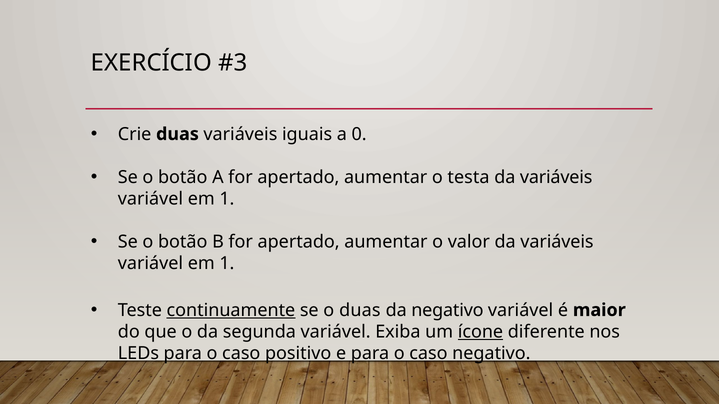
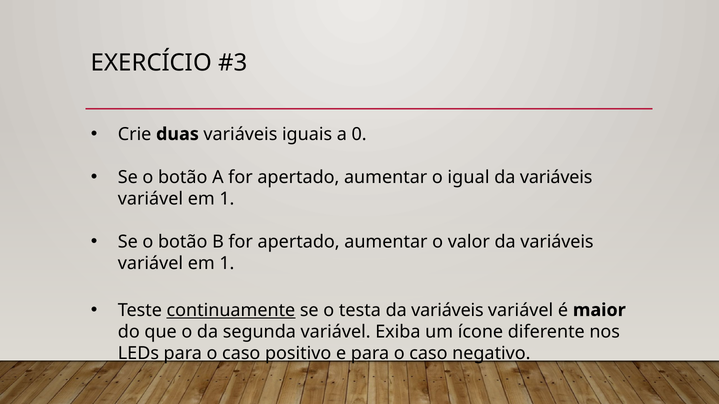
testa: testa -> igual
o duas: duas -> testa
negativo at (447, 310): negativo -> variáveis
ícone underline: present -> none
